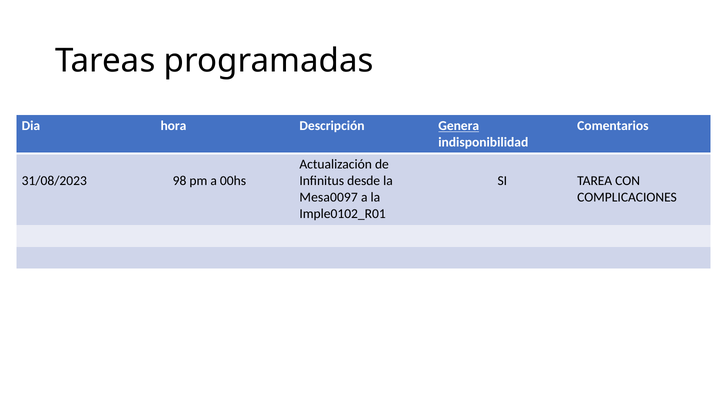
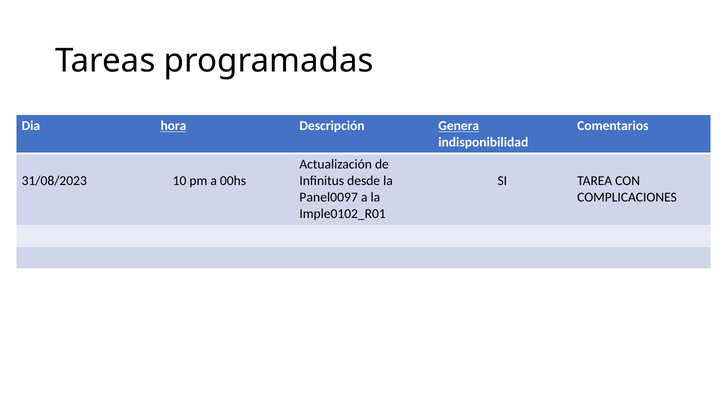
hora underline: none -> present
98: 98 -> 10
Mesa0097: Mesa0097 -> Panel0097
